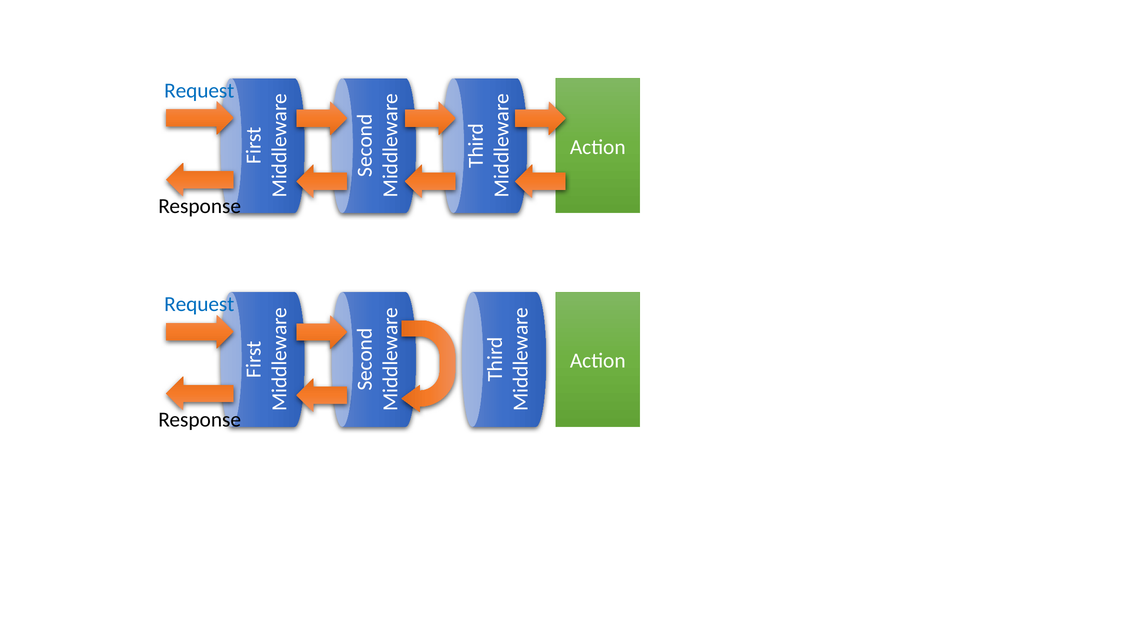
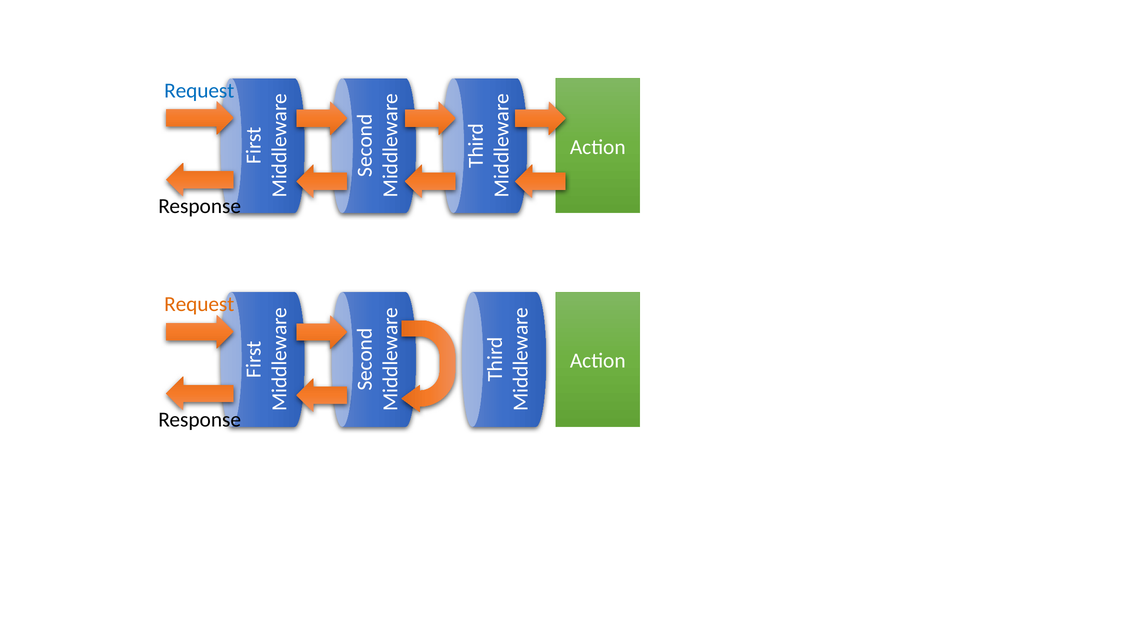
Request at (199, 304) colour: blue -> orange
